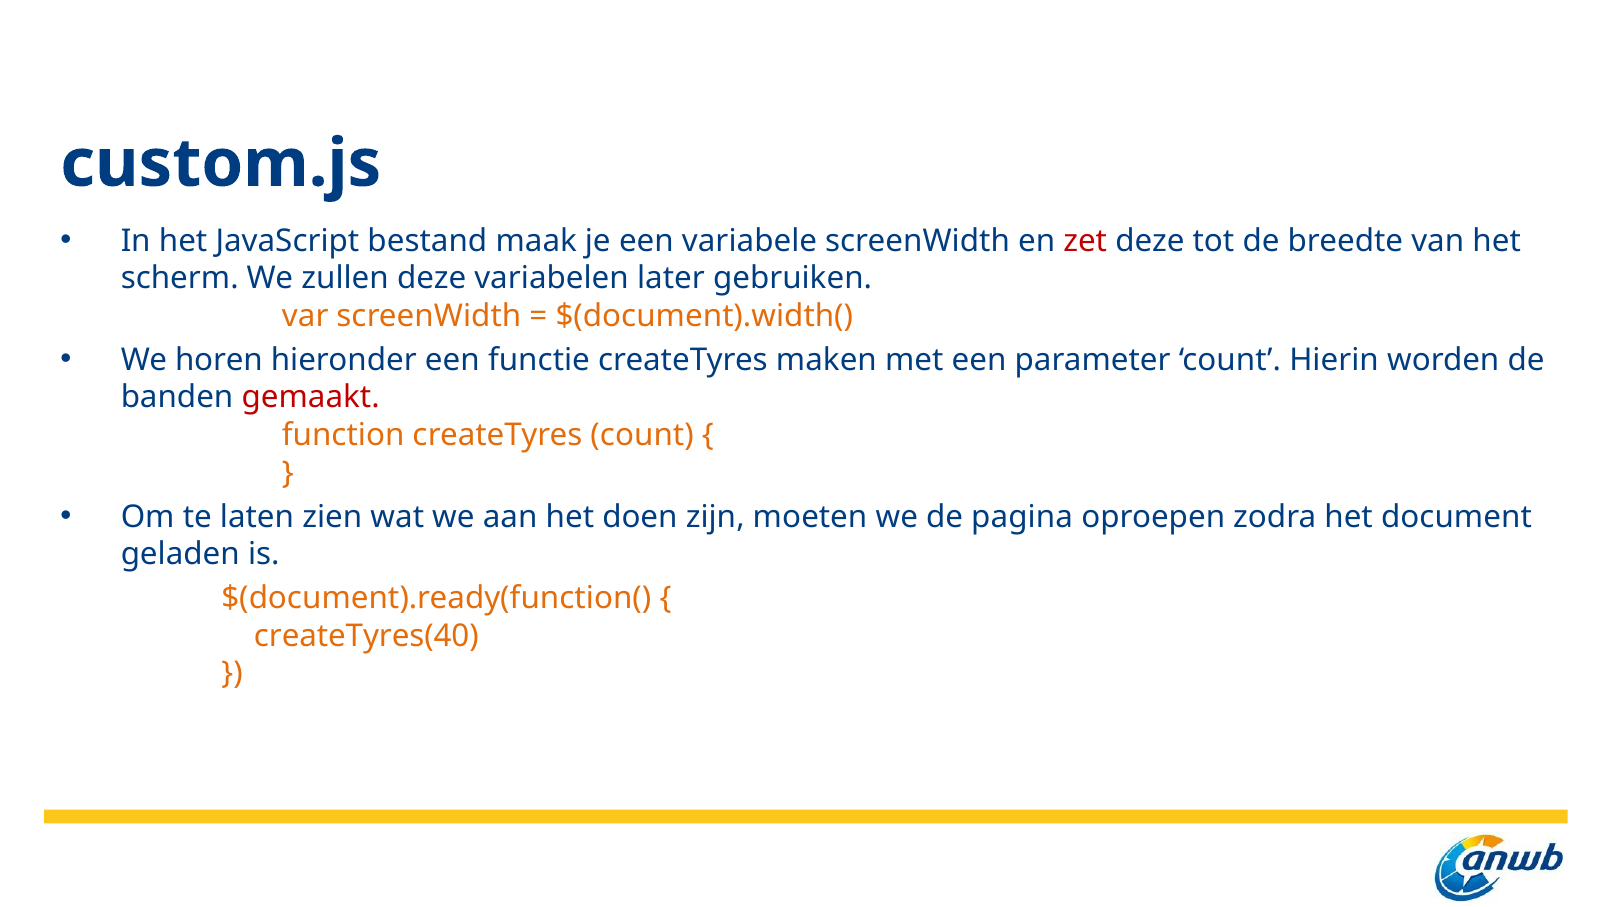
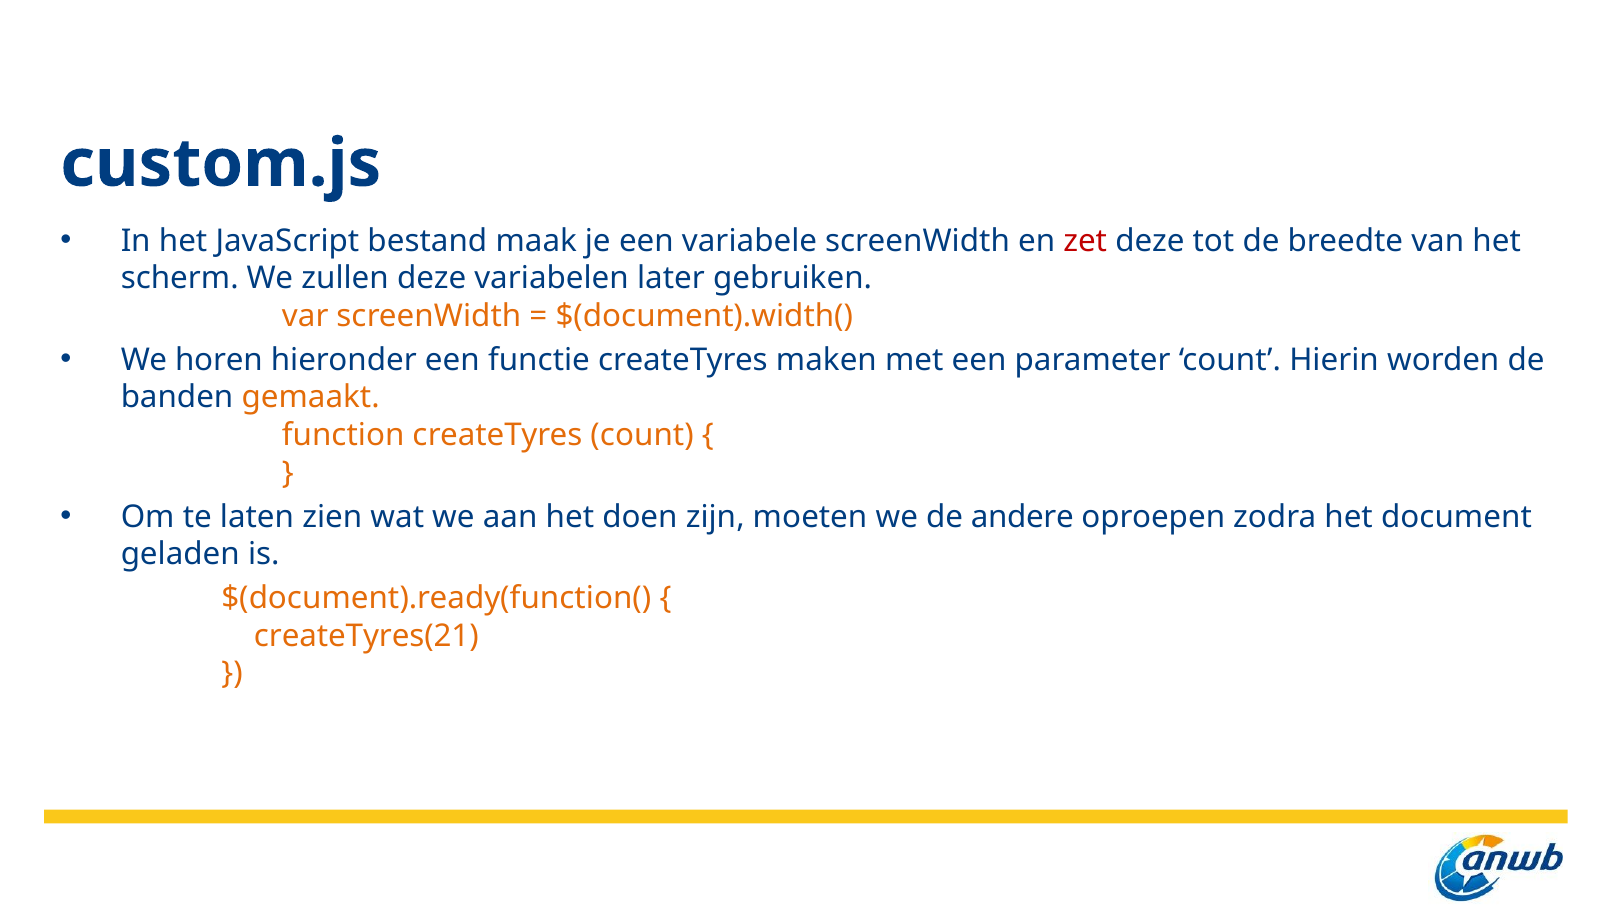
gemaakt colour: red -> orange
pagina: pagina -> andere
createTyres(40: createTyres(40 -> createTyres(21
